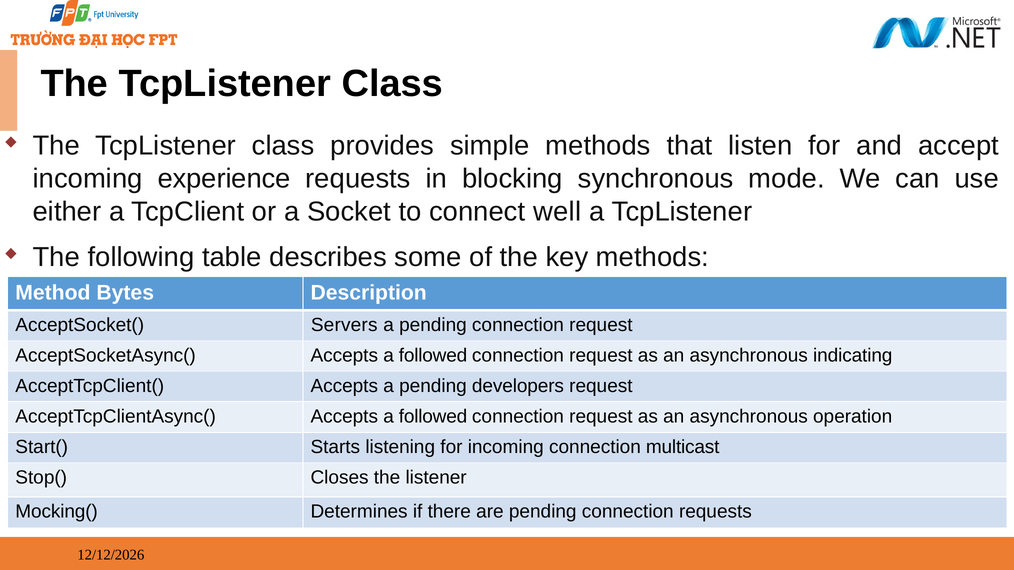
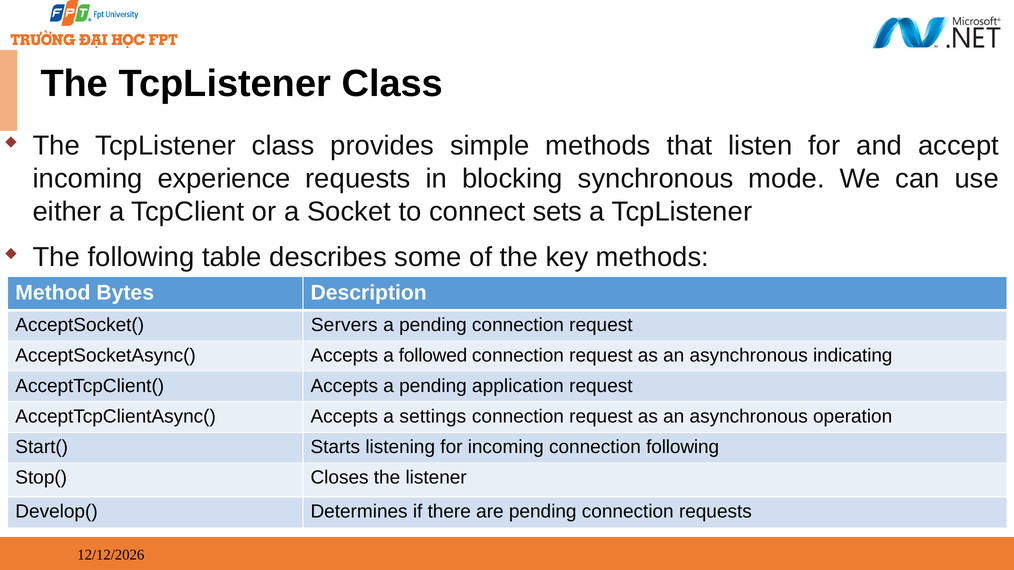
well: well -> sets
developers: developers -> application
AcceptTcpClientAsync( Accepts a followed: followed -> settings
connection multicast: multicast -> following
Mocking(: Mocking( -> Develop(
